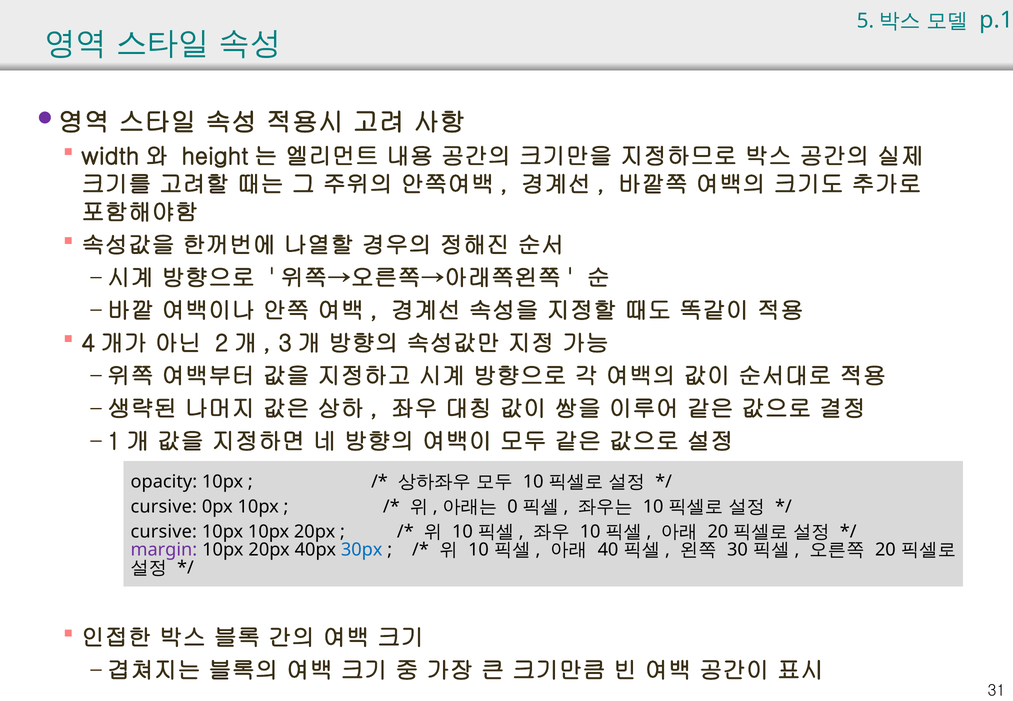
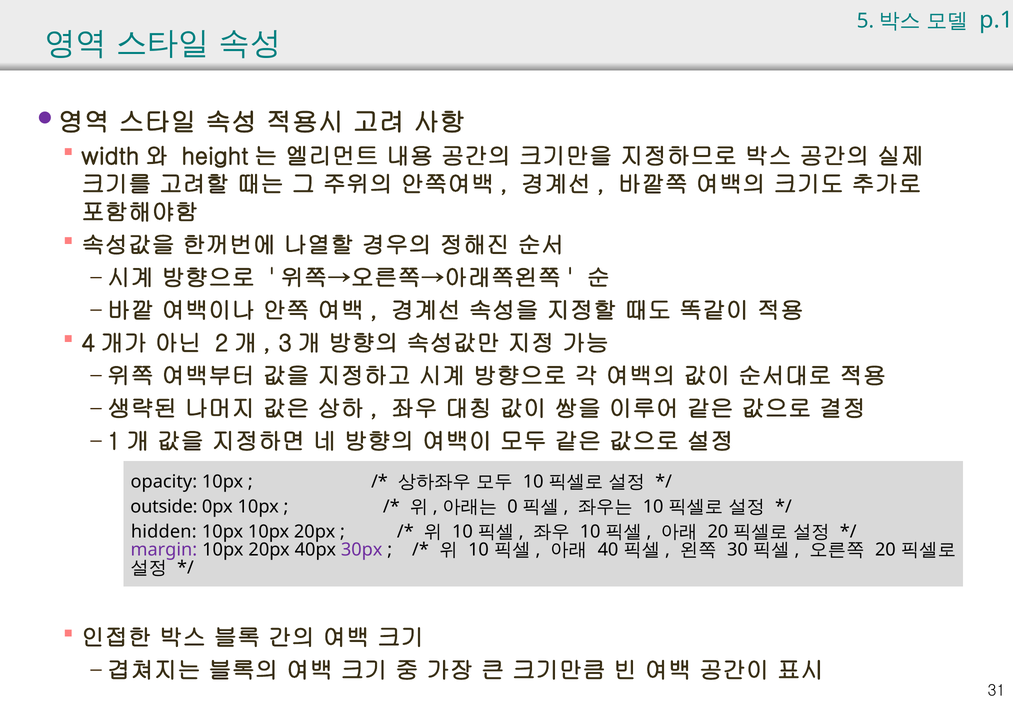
cursive at (164, 507): cursive -> outside
cursive at (164, 532): cursive -> hidden
30px colour: blue -> purple
